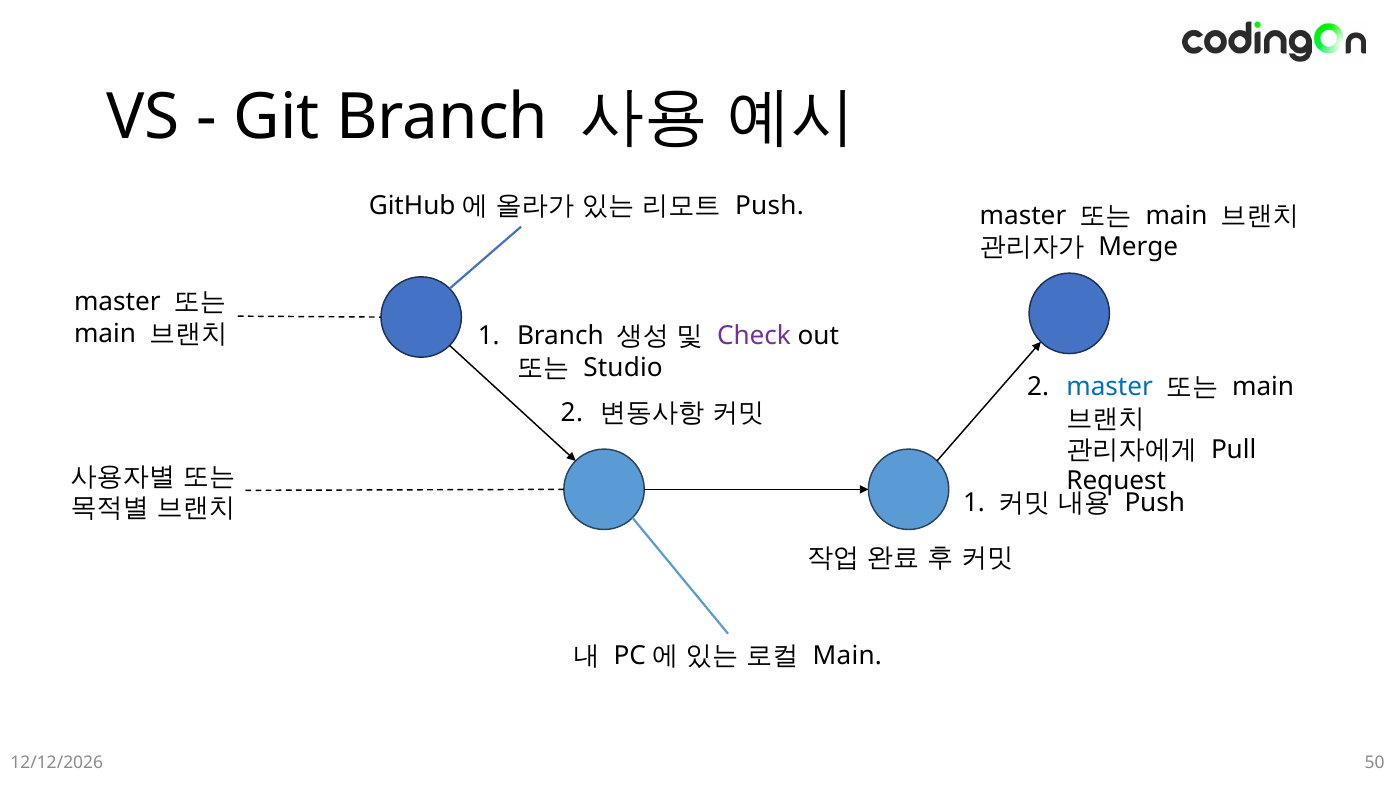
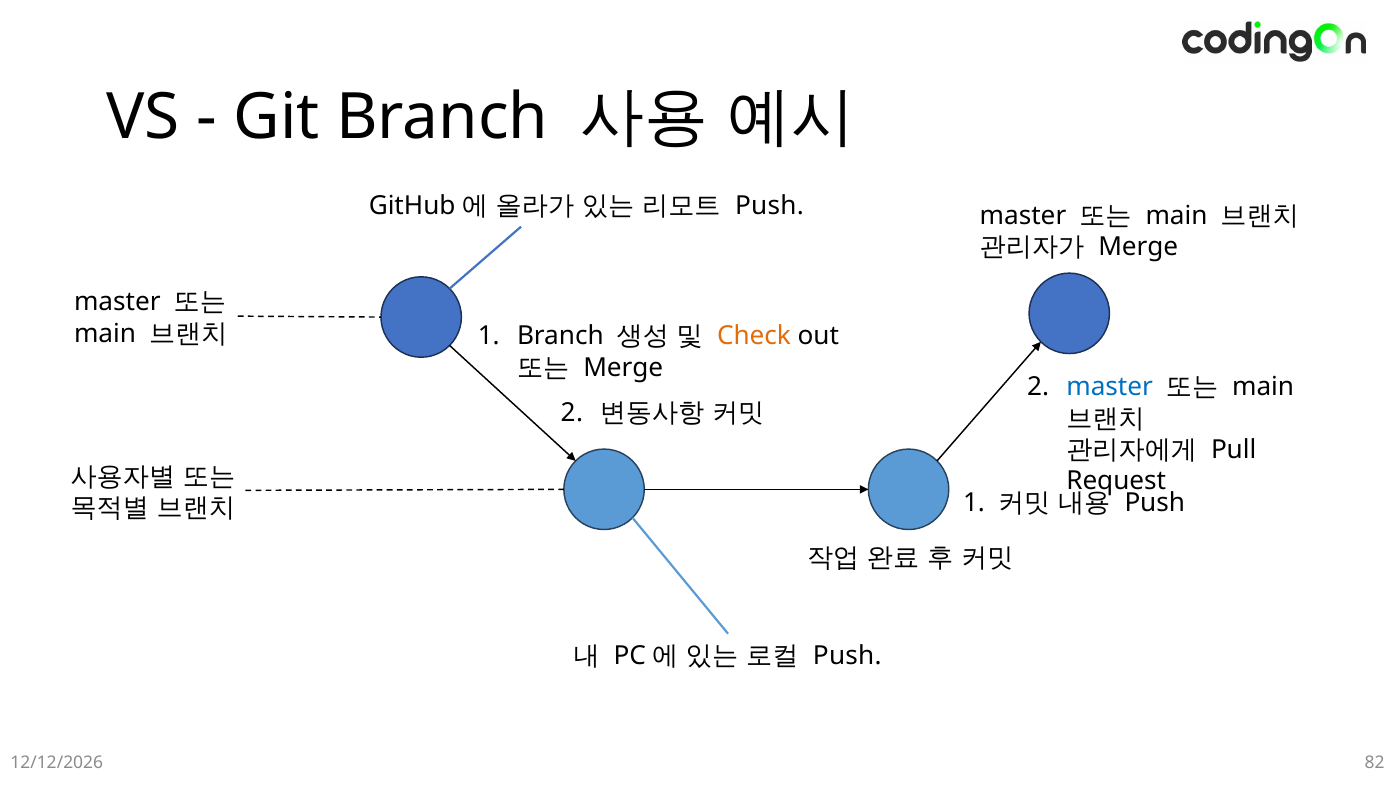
Check colour: purple -> orange
Studio at (623, 367): Studio -> Merge
Main at (847, 656): Main -> Push
50: 50 -> 82
